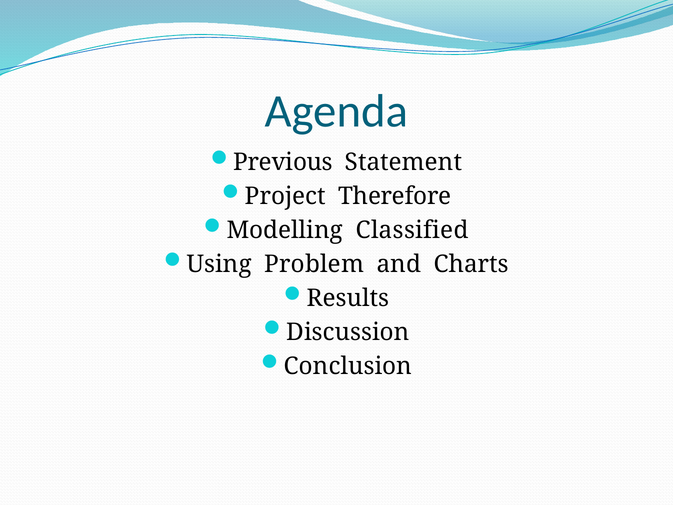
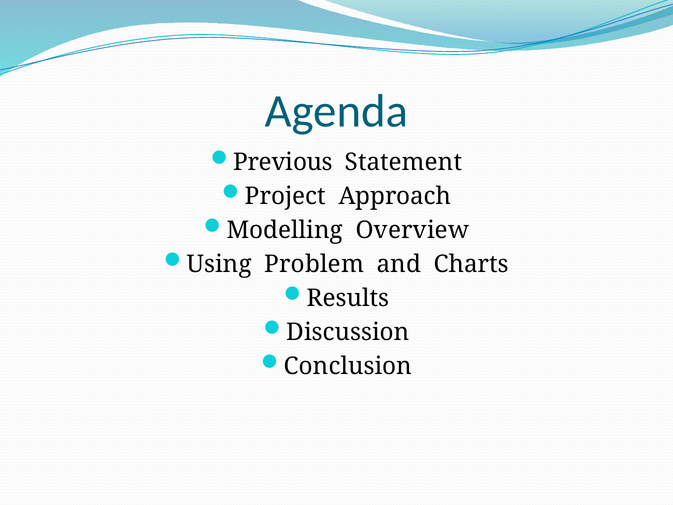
Therefore: Therefore -> Approach
Classified: Classified -> Overview
